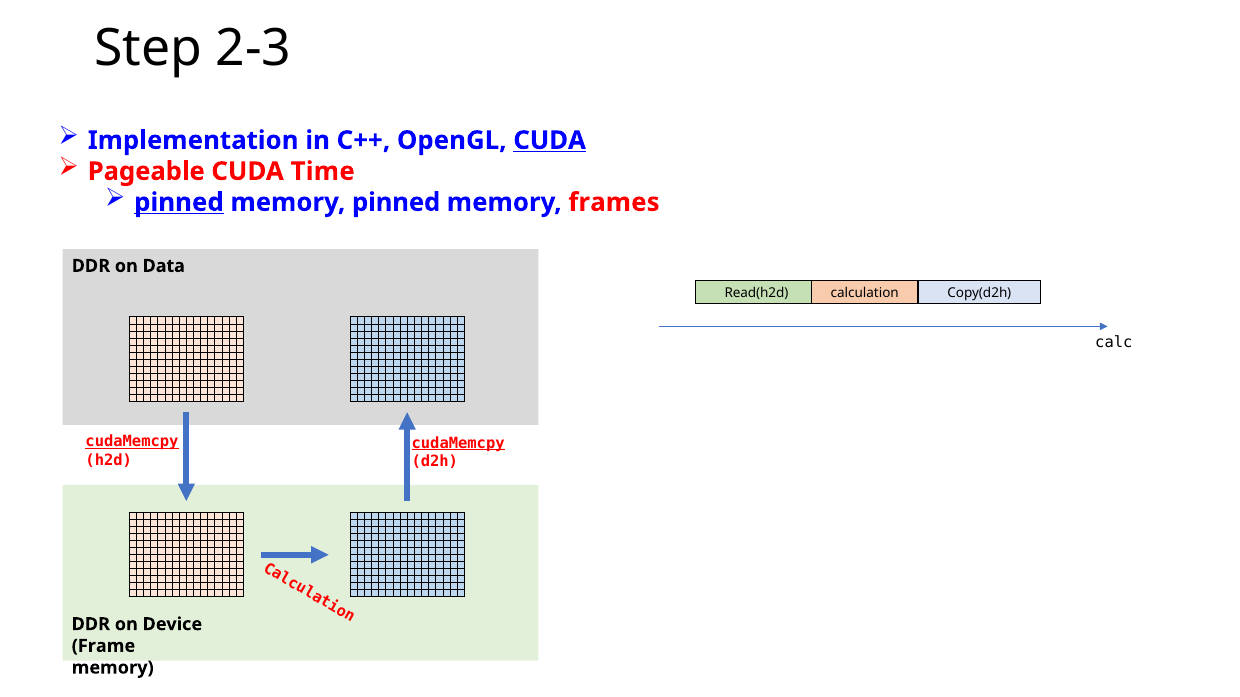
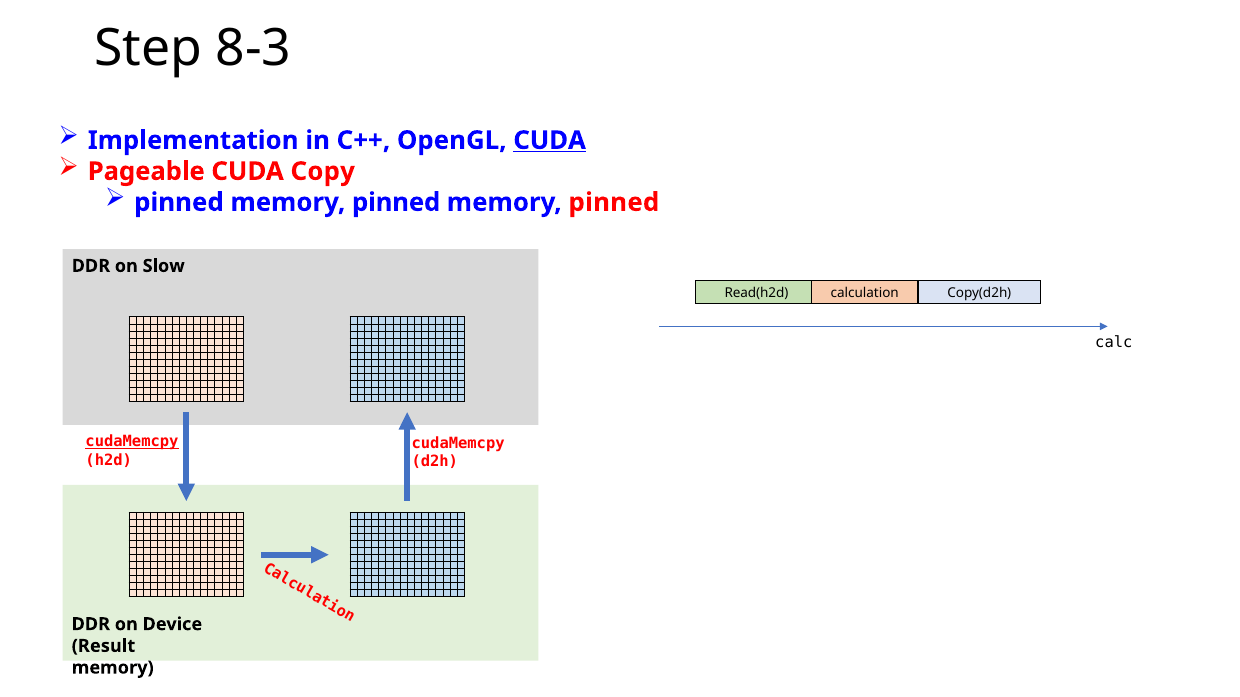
2-3: 2-3 -> 8-3
Time: Time -> Copy
pinned at (179, 202) underline: present -> none
frames at (614, 202): frames -> pinned
Data: Data -> Slow
cudaMemcpy at (458, 443) underline: present -> none
Frame: Frame -> Result
